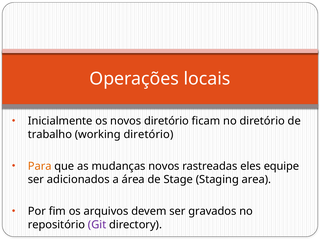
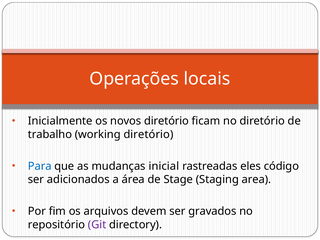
Para colour: orange -> blue
mudanças novos: novos -> inicial
equipe: equipe -> código
